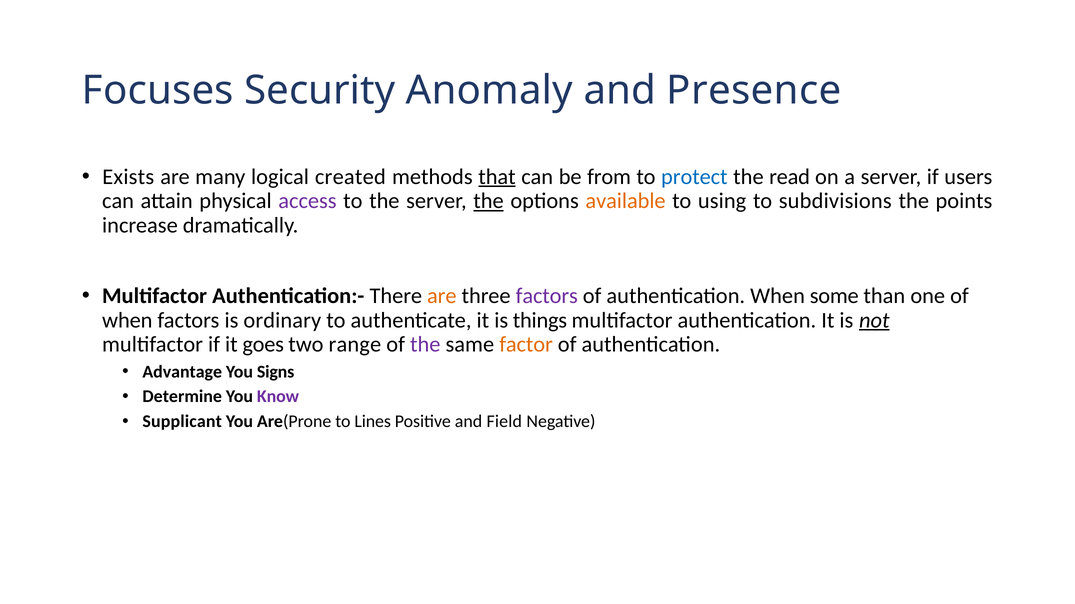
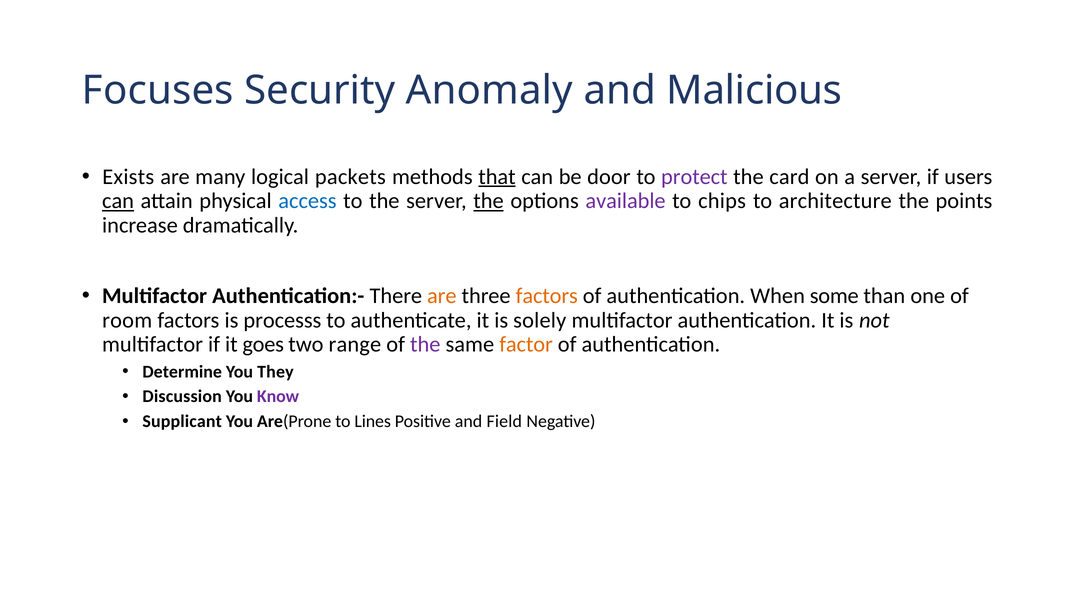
Presence: Presence -> Malicious
created: created -> packets
from: from -> door
protect colour: blue -> purple
read: read -> card
can at (118, 201) underline: none -> present
access colour: purple -> blue
available colour: orange -> purple
using: using -> chips
subdivisions: subdivisions -> architecture
factors at (547, 296) colour: purple -> orange
when at (127, 320): when -> room
ordinary: ordinary -> processs
things: things -> solely
not underline: present -> none
Advantage: Advantage -> Determine
Signs: Signs -> They
Determine: Determine -> Discussion
